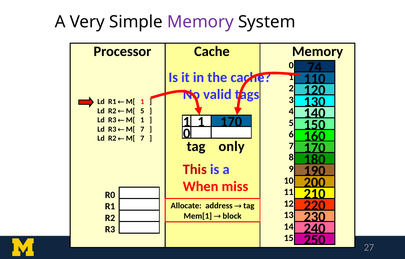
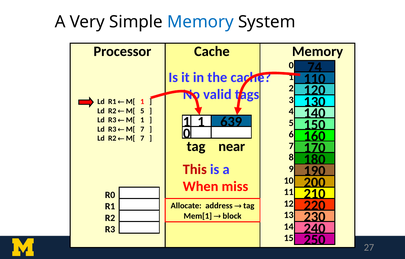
Memory at (200, 22) colour: purple -> blue
1 170: 170 -> 639
only: only -> near
